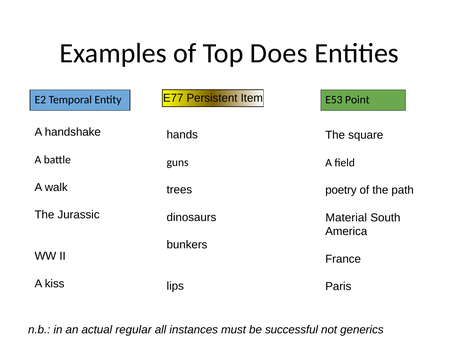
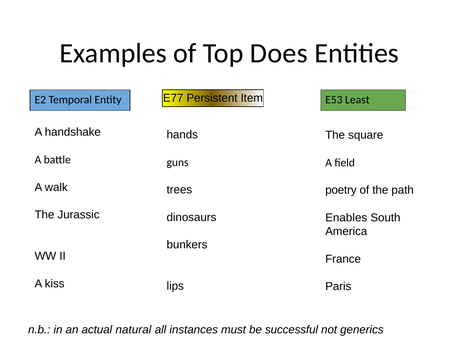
Point: Point -> Least
Material: Material -> Enables
regular: regular -> natural
